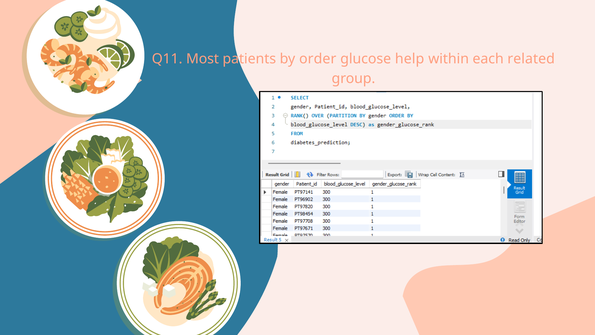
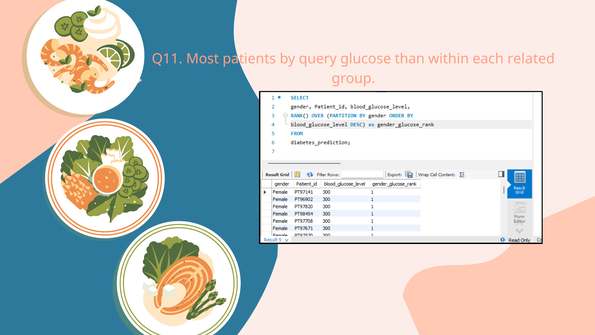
order: order -> query
help: help -> than
